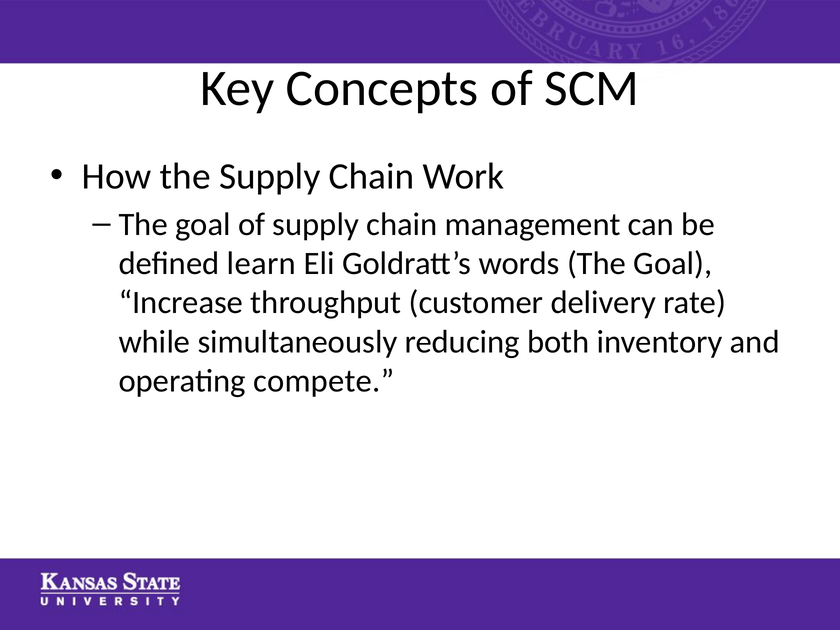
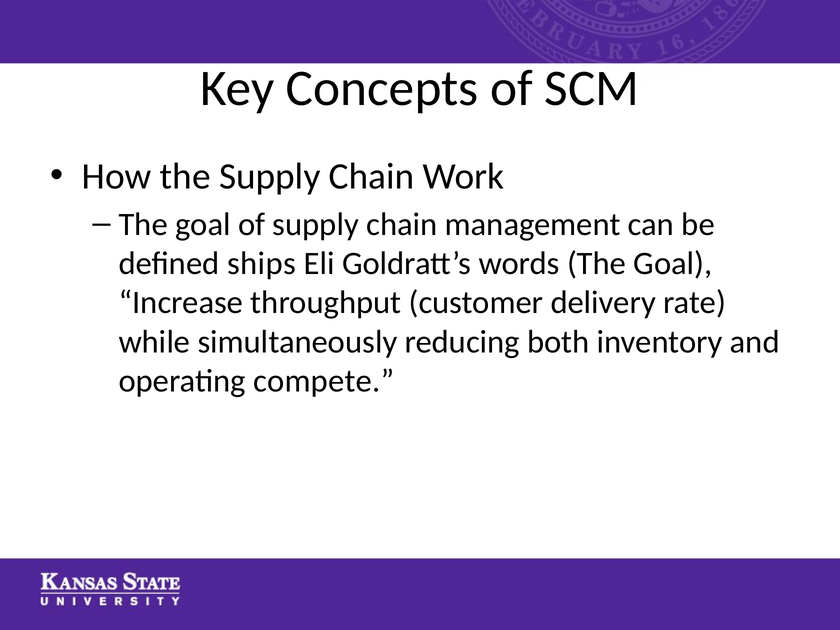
learn: learn -> ships
